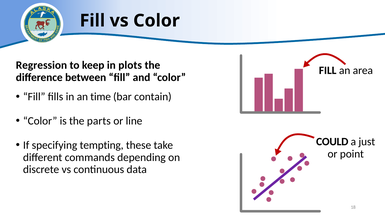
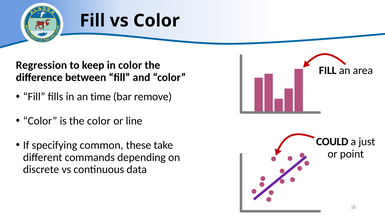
in plots: plots -> color
contain: contain -> remove
the parts: parts -> color
tempting: tempting -> common
